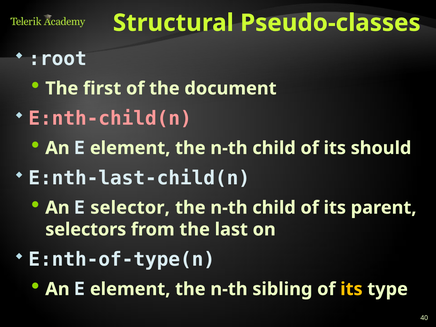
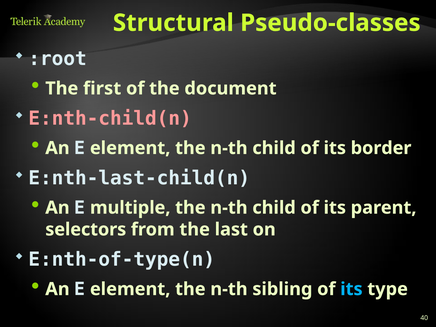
should: should -> border
selector: selector -> multiple
its at (351, 289) colour: yellow -> light blue
